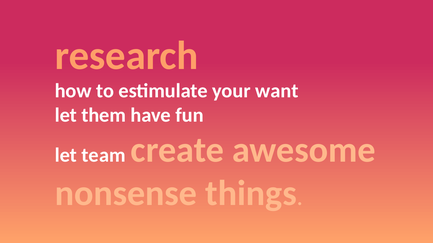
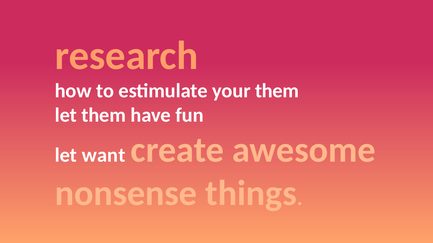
your want: want -> them
team: team -> want
